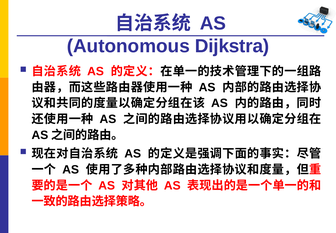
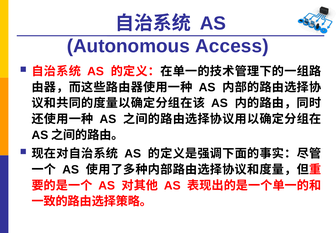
Dijkstra: Dijkstra -> Access
